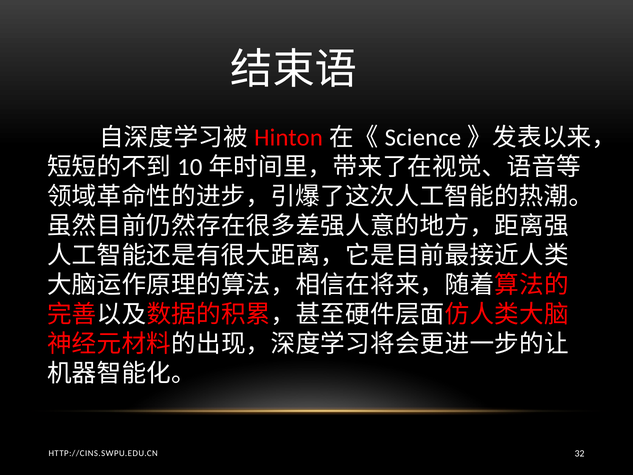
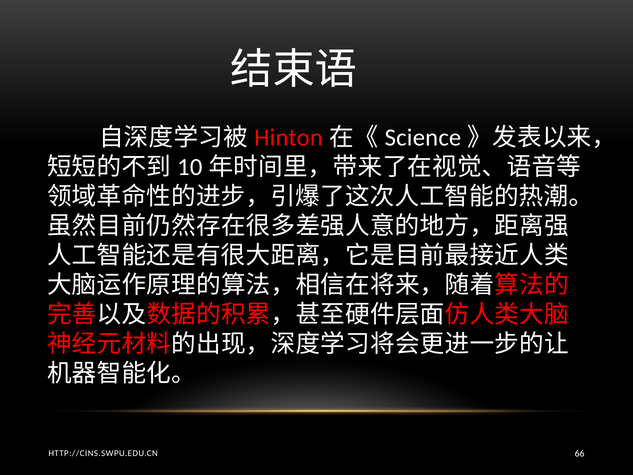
32: 32 -> 66
